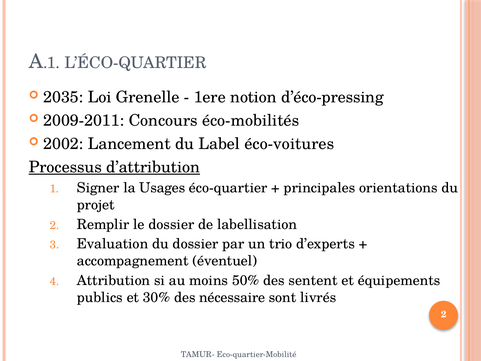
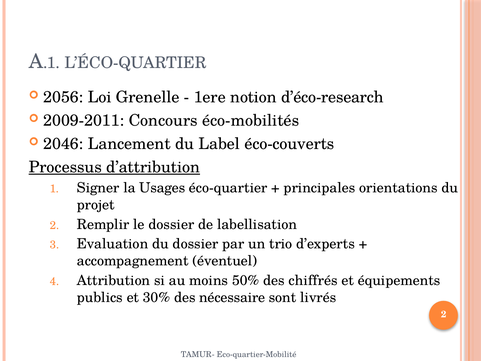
2035: 2035 -> 2056
d’éco-pressing: d’éco-pressing -> d’éco-research
2002: 2002 -> 2046
éco-voitures: éco-voitures -> éco-couverts
sentent: sentent -> chiffrés
